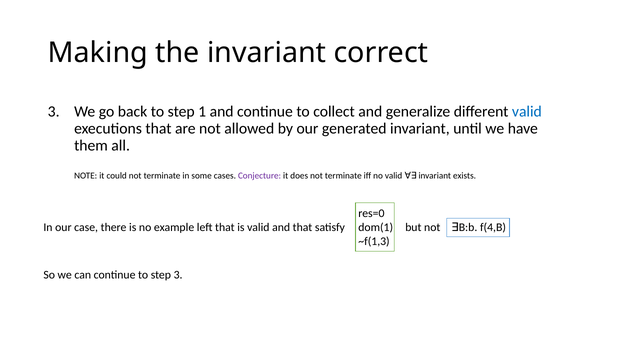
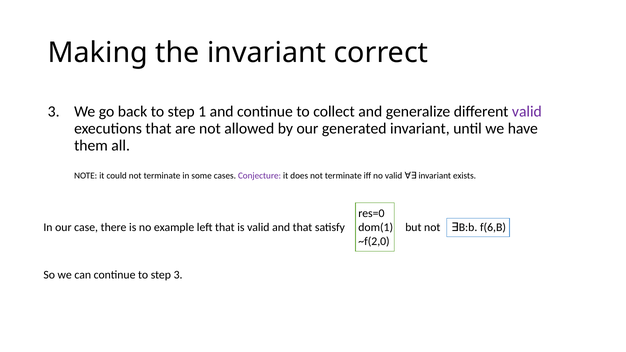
valid at (527, 112) colour: blue -> purple
f(4,B: f(4,B -> f(6,B
~f(1,3: ~f(1,3 -> ~f(2,0
